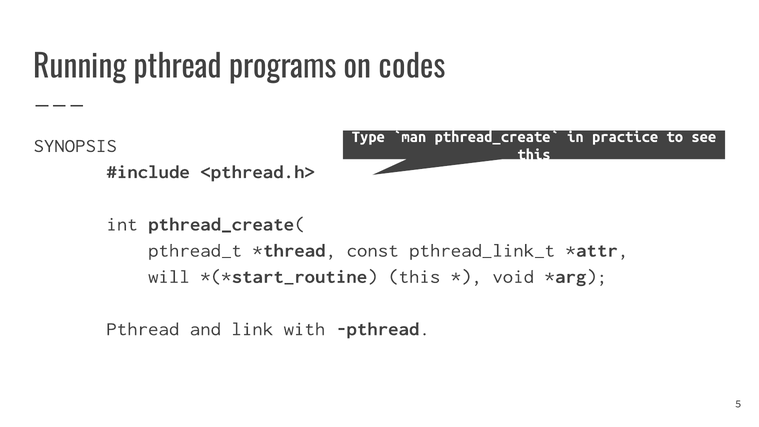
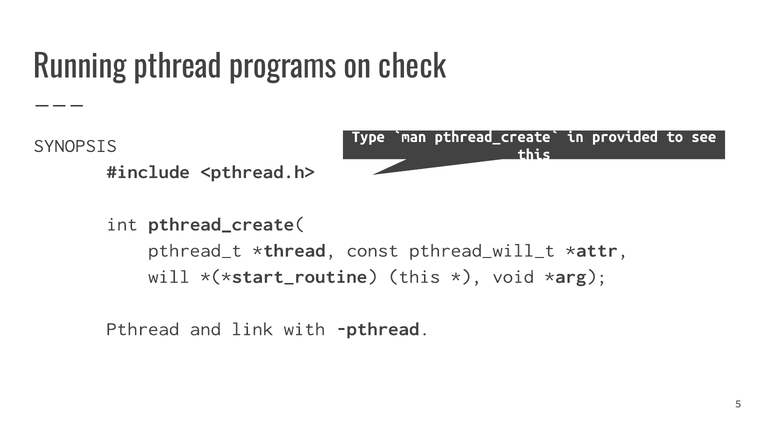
codes: codes -> check
practice: practice -> provided
pthread_link_t: pthread_link_t -> pthread_will_t
